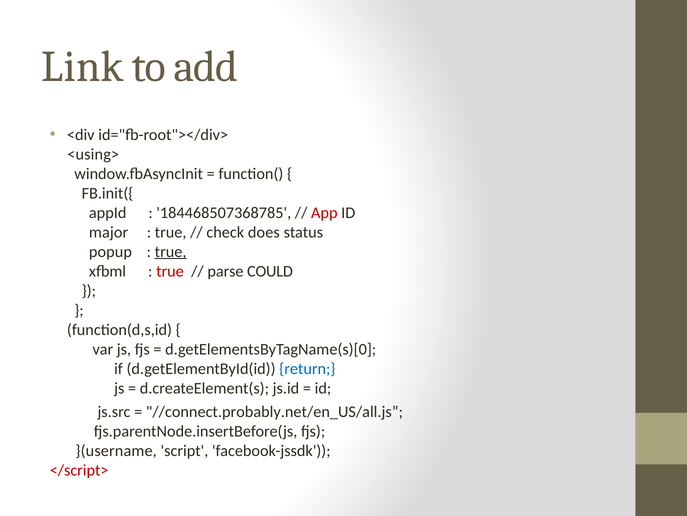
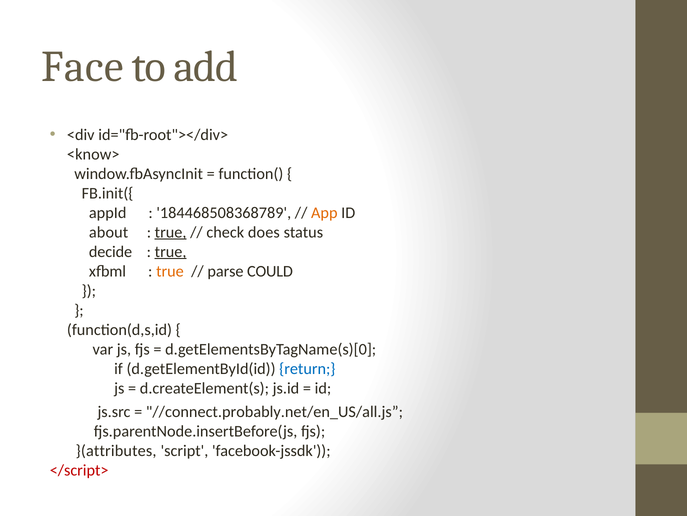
Link: Link -> Face
<using>: <using> -> <know>
184468507368785: 184468507368785 -> 184468508368789
App colour: red -> orange
major: major -> about
true at (171, 232) underline: none -> present
popup: popup -> decide
true at (170, 271) colour: red -> orange
}(username: }(username -> }(attributes
